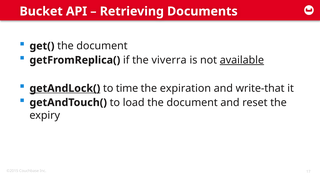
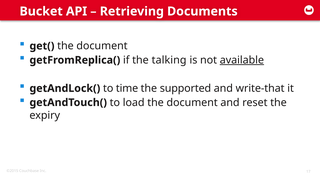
viverra: viverra -> talking
getAndLock( underline: present -> none
expiration: expiration -> supported
